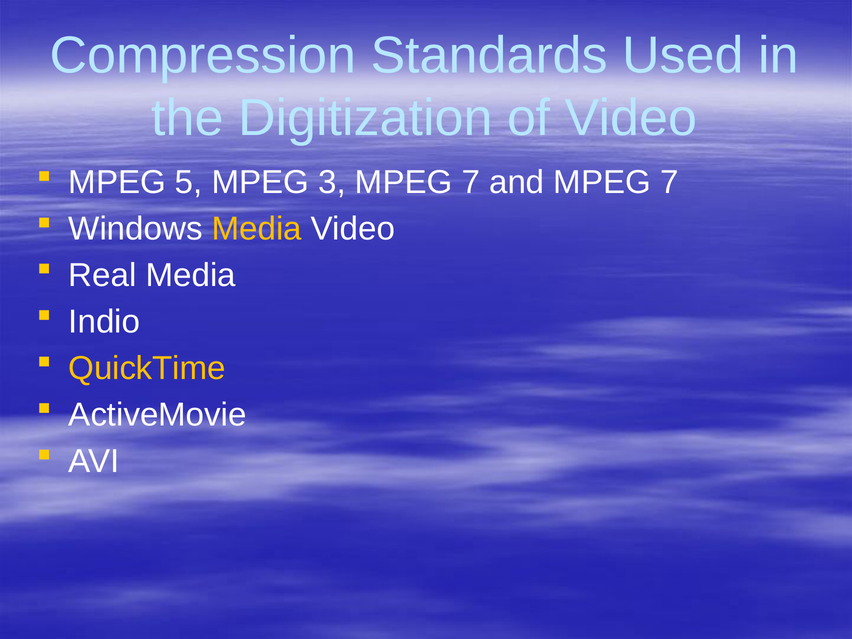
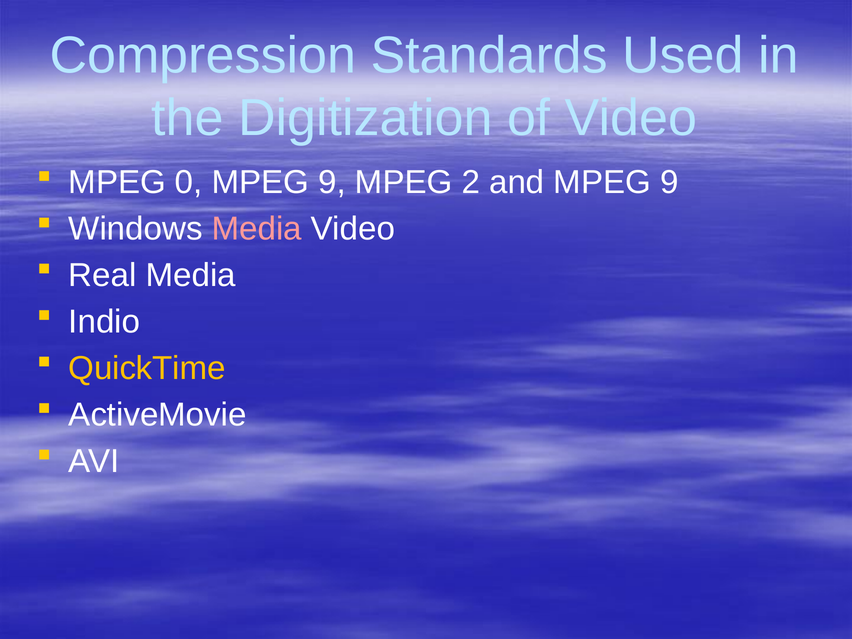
5: 5 -> 0
3 at (332, 183): 3 -> 9
7 at (471, 183): 7 -> 2
and MPEG 7: 7 -> 9
Media at (257, 229) colour: yellow -> pink
